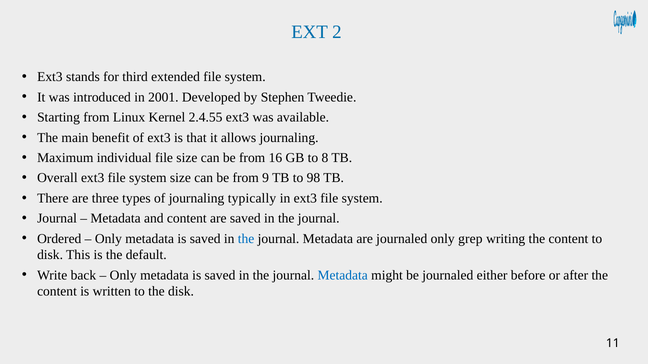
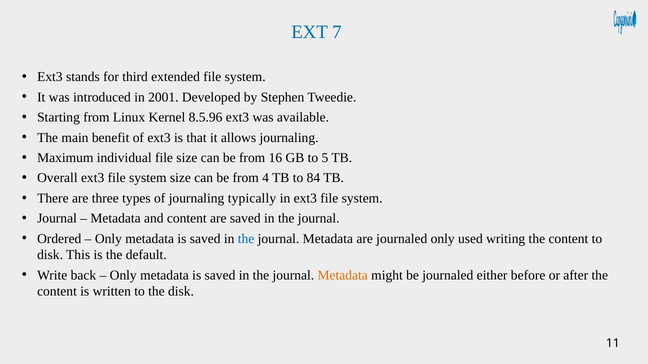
2: 2 -> 7
2.4.55: 2.4.55 -> 8.5.96
8: 8 -> 5
9: 9 -> 4
98: 98 -> 84
grep: grep -> used
Metadata at (343, 276) colour: blue -> orange
